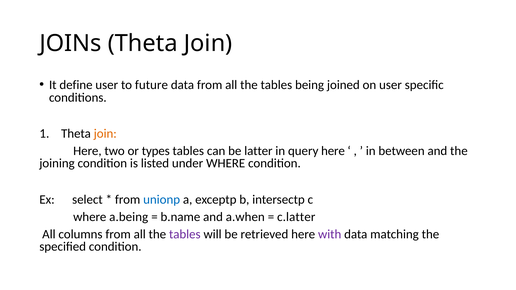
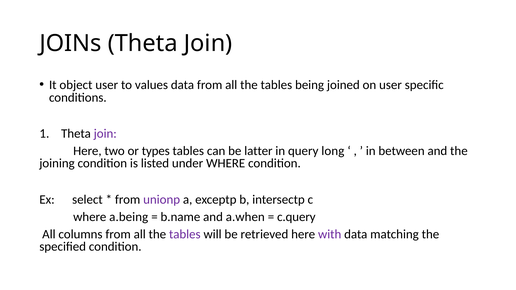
define: define -> object
future: future -> values
join at (105, 134) colour: orange -> purple
query here: here -> long
unionp colour: blue -> purple
c.latter: c.latter -> c.query
